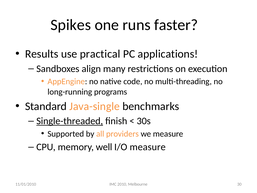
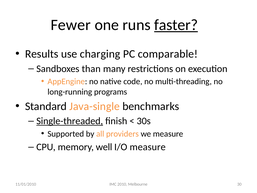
Spikes: Spikes -> Fewer
faster underline: none -> present
practical: practical -> charging
applications: applications -> comparable
align: align -> than
